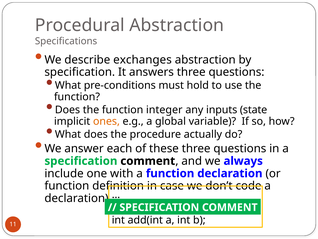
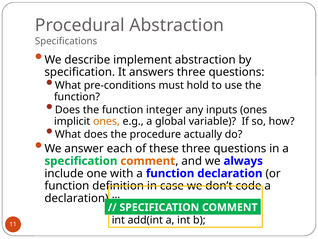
exchanges: exchanges -> implement
inputs state: state -> ones
comment at (148, 161) colour: black -> orange
